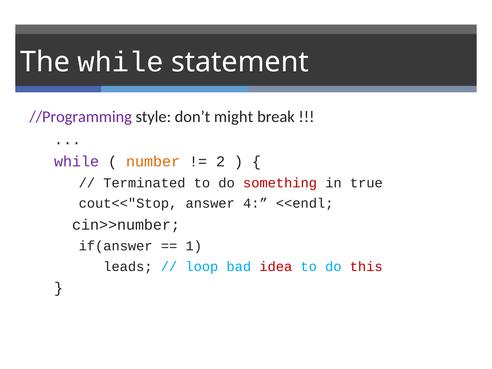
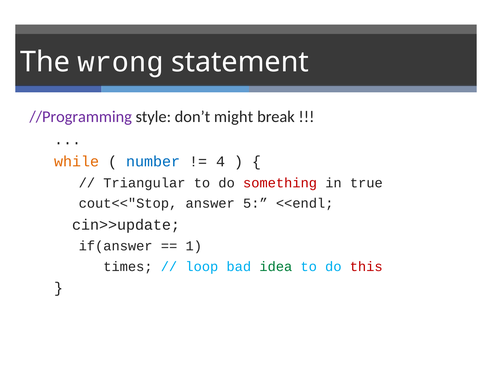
The while: while -> wrong
while at (77, 162) colour: purple -> orange
number colour: orange -> blue
2: 2 -> 4
Terminated: Terminated -> Triangular
4: 4 -> 5
cin>>number: cin>>number -> cin>>update
leads: leads -> times
idea colour: red -> green
